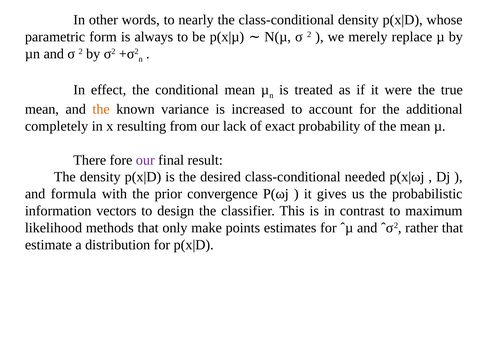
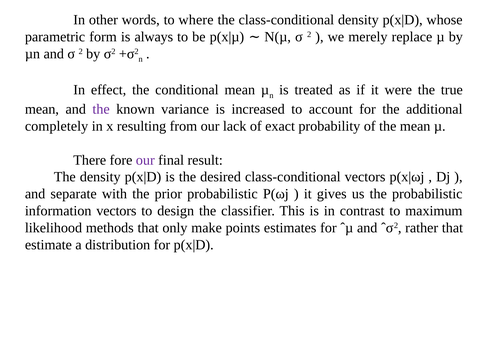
nearly: nearly -> where
the at (101, 109) colour: orange -> purple
class-conditional needed: needed -> vectors
formula: formula -> separate
prior convergence: convergence -> probabilistic
